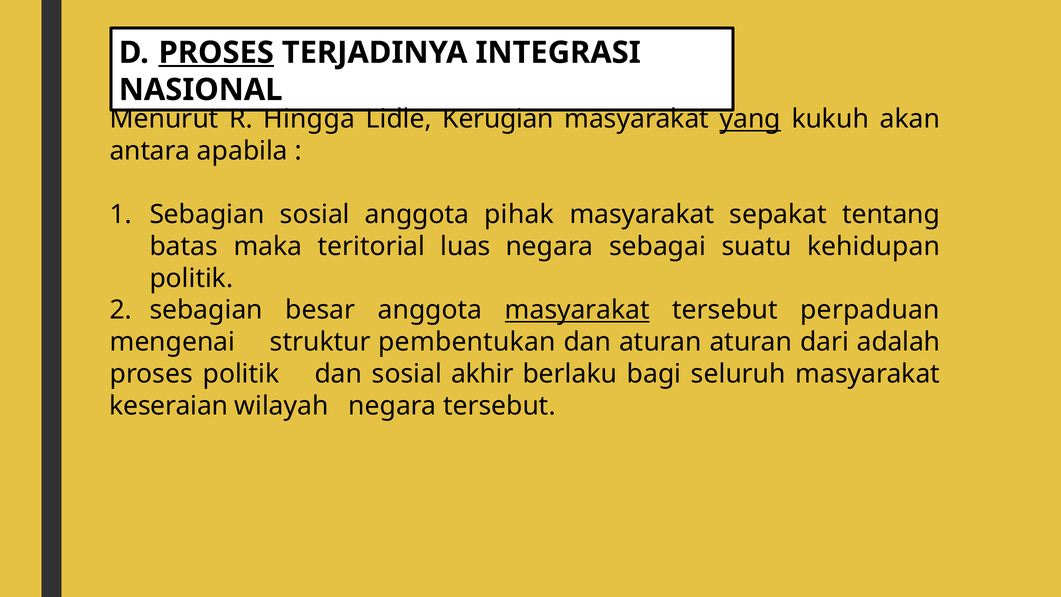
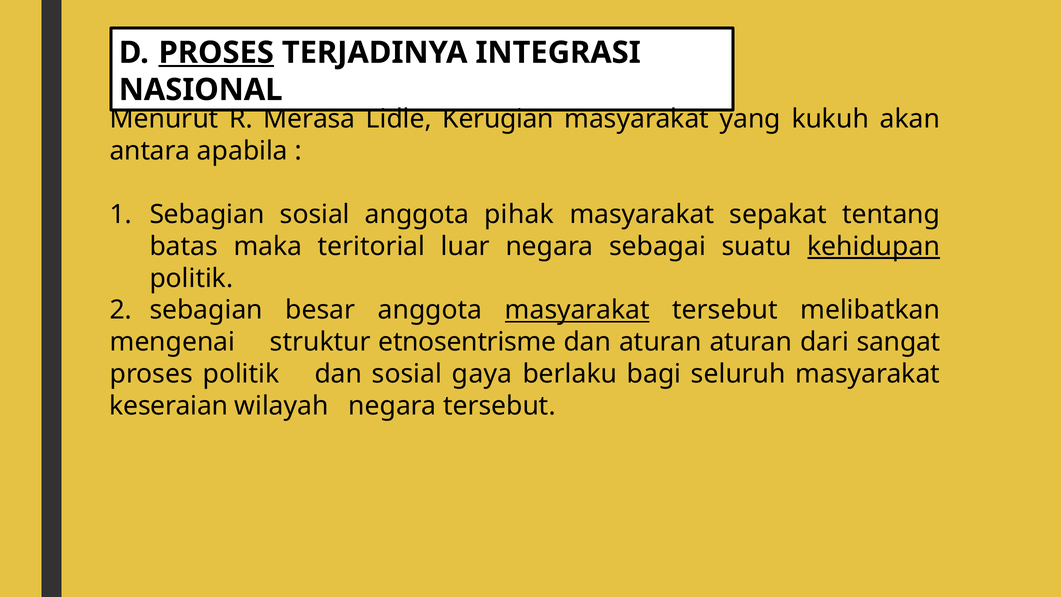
Hingga: Hingga -> Merasa
yang underline: present -> none
luas: luas -> luar
kehidupan underline: none -> present
perpaduan: perpaduan -> melibatkan
pembentukan: pembentukan -> etnosentrisme
adalah: adalah -> sangat
akhir: akhir -> gaya
